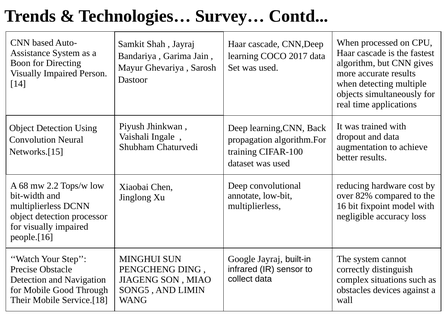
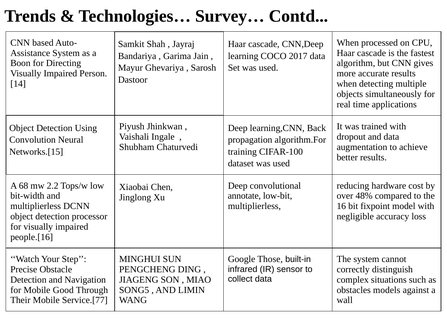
82%: 82% -> 48%
Google Jayraj: Jayraj -> Those
devices: devices -> models
Service.[18: Service.[18 -> Service.[77
